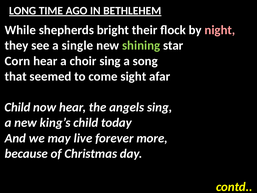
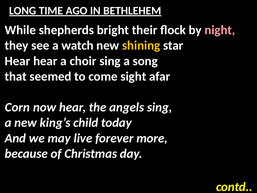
single: single -> watch
shining colour: light green -> yellow
Corn at (17, 61): Corn -> Hear
Child at (18, 107): Child -> Corn
